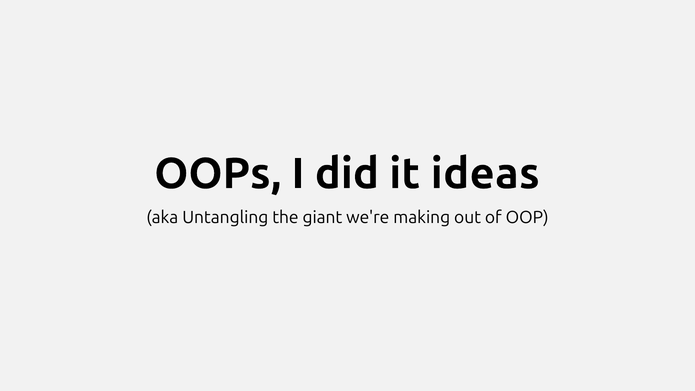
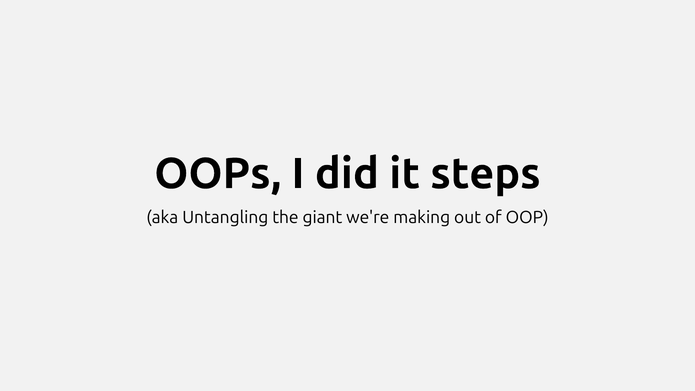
ideas: ideas -> steps
